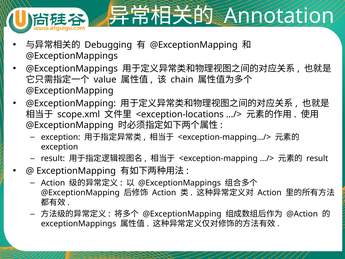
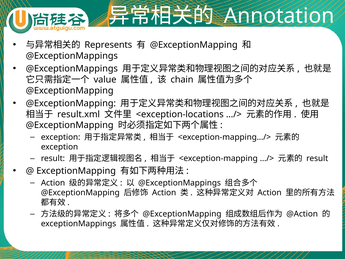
Debugging: Debugging -> Represents
scope.xml: scope.xml -> result.xml
